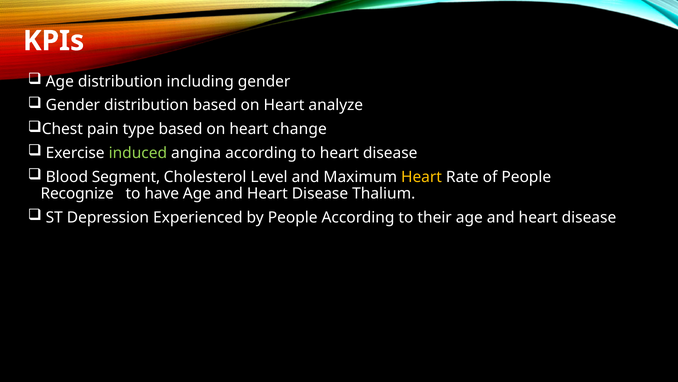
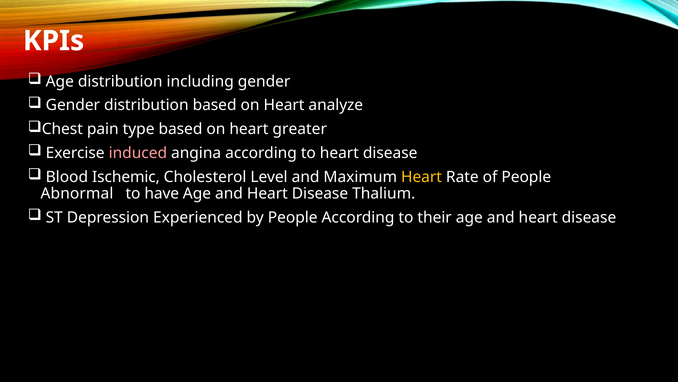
change: change -> greater
induced colour: light green -> pink
Segment: Segment -> Ischemic
Recognize: Recognize -> Abnormal
